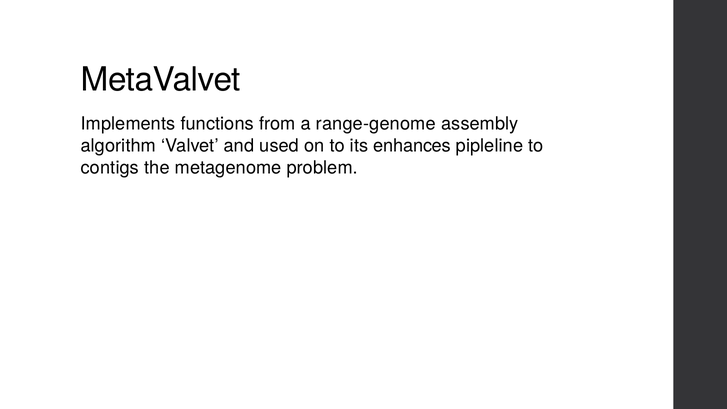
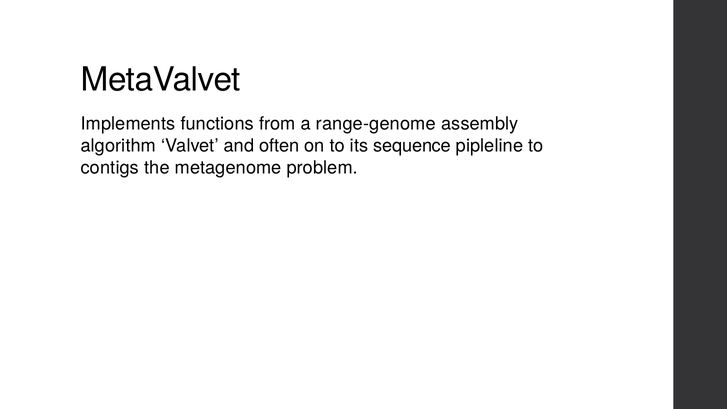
used: used -> often
enhances: enhances -> sequence
